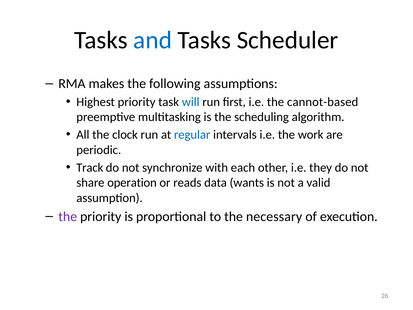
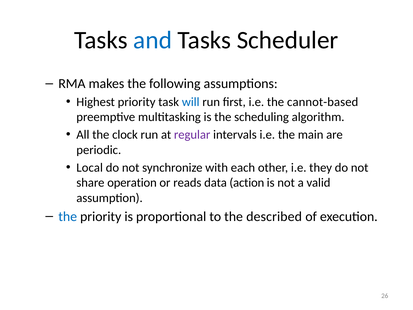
regular colour: blue -> purple
work: work -> main
Track: Track -> Local
wants: wants -> action
the at (68, 216) colour: purple -> blue
necessary: necessary -> described
